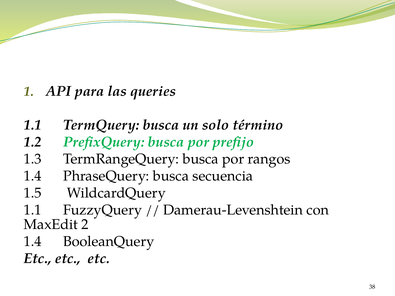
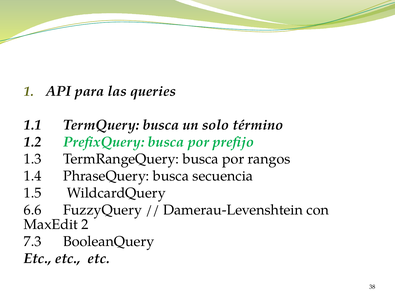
1.1 at (33, 210): 1.1 -> 6.6
1.4 at (33, 242): 1.4 -> 7.3
